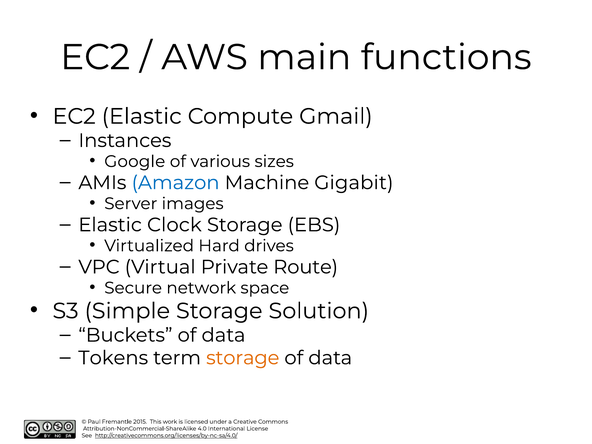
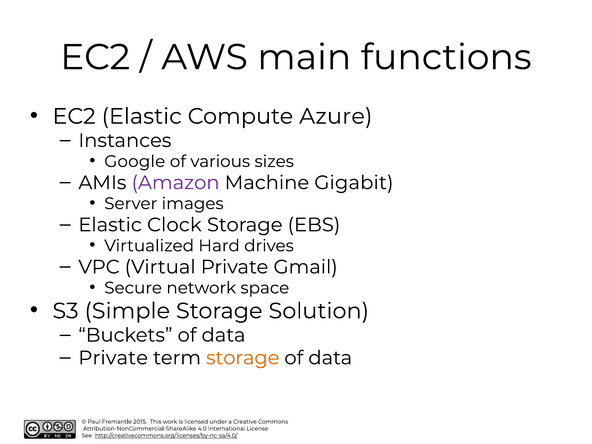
Gmail: Gmail -> Azure
Amazon colour: blue -> purple
Route: Route -> Gmail
Tokens at (113, 358): Tokens -> Private
